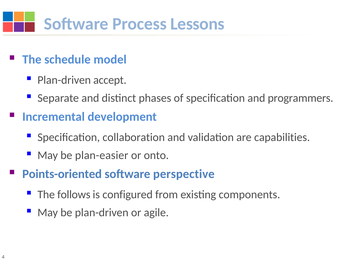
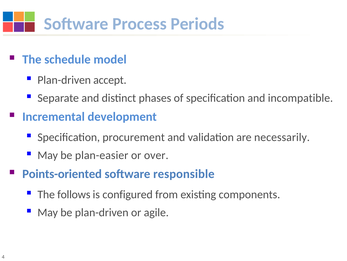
Lessons: Lessons -> Periods
programmers: programmers -> incompatible
collaboration: collaboration -> procurement
capabilities: capabilities -> necessarily
onto: onto -> over
perspective: perspective -> responsible
